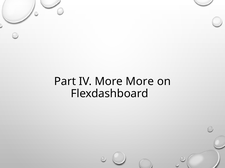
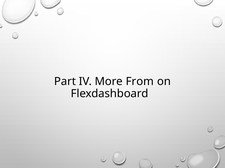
More More: More -> From
